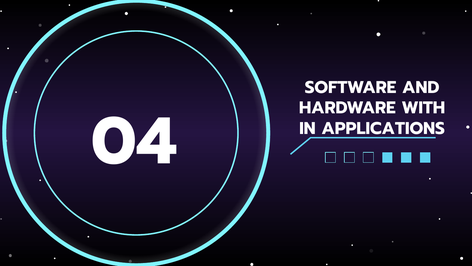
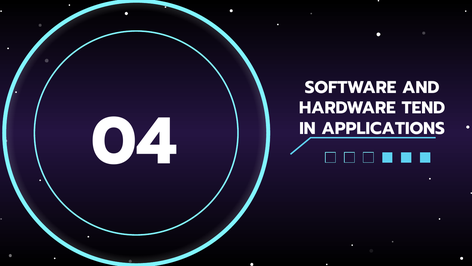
WITH: WITH -> TEND
